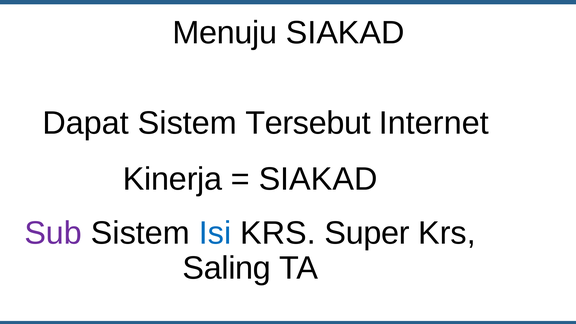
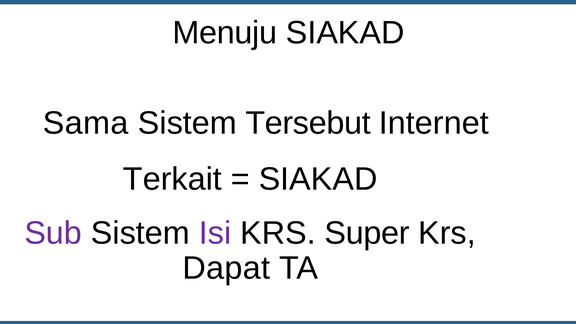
Dapat: Dapat -> Sama
Kinerja: Kinerja -> Terkait
Isi colour: blue -> purple
Saling: Saling -> Dapat
